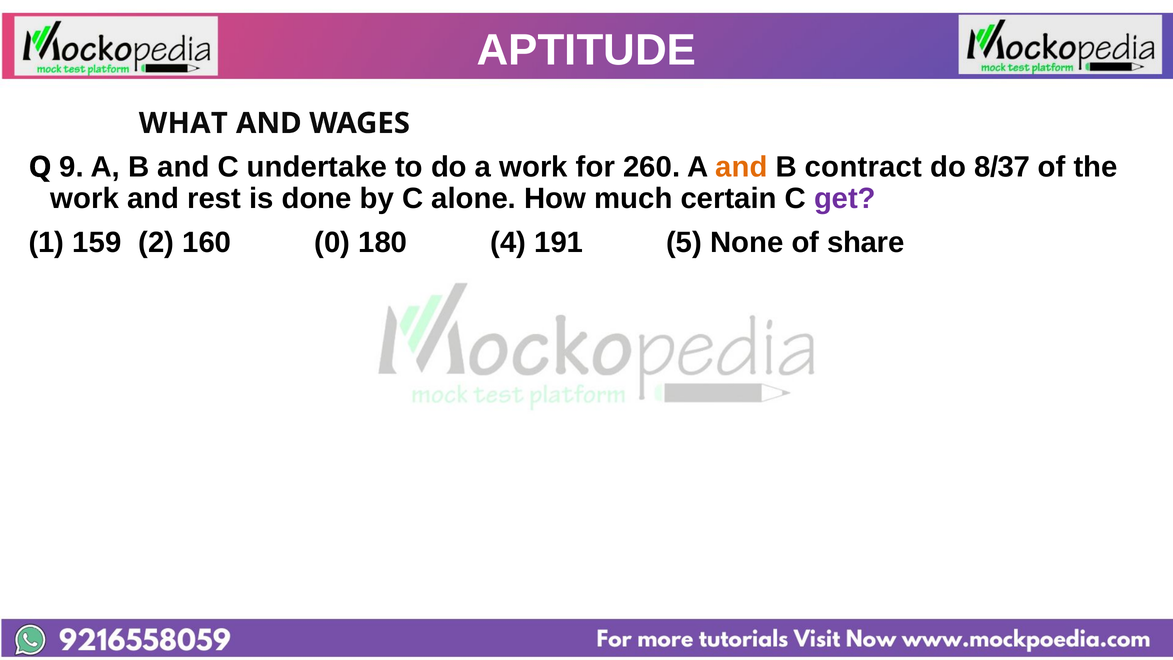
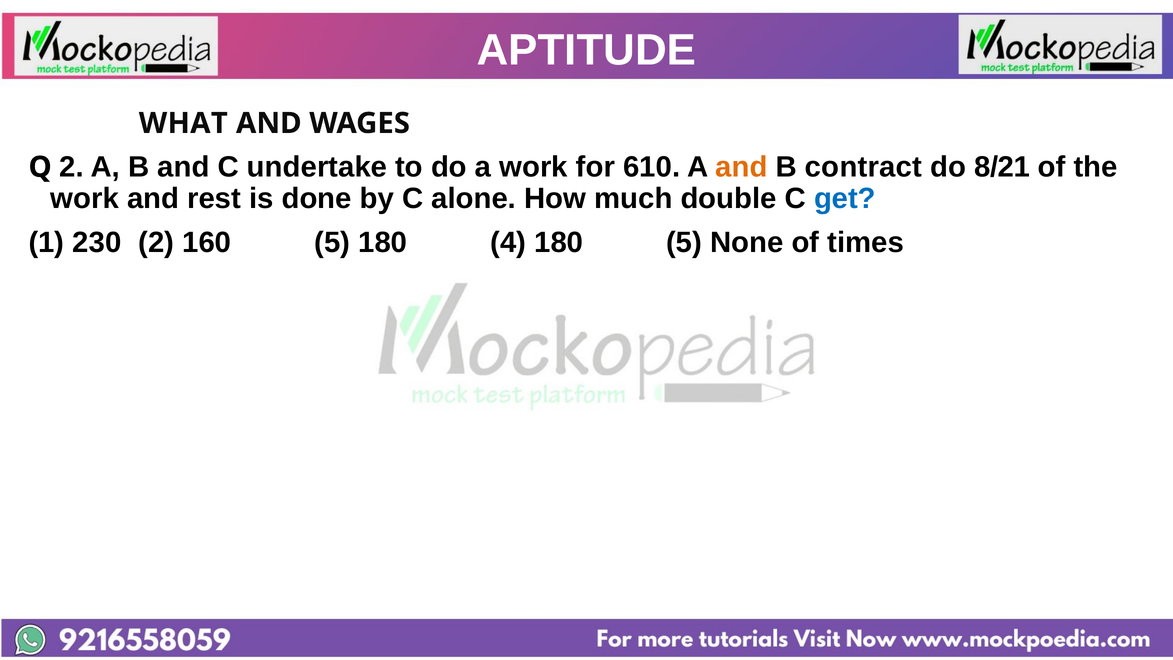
Q 9: 9 -> 2
260: 260 -> 610
8/37: 8/37 -> 8/21
certain: certain -> double
get colour: purple -> blue
159: 159 -> 230
160 0: 0 -> 5
4 191: 191 -> 180
share: share -> times
